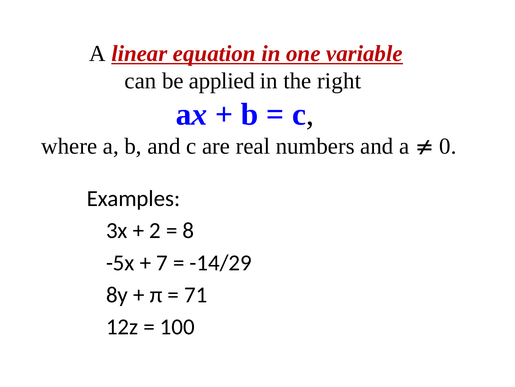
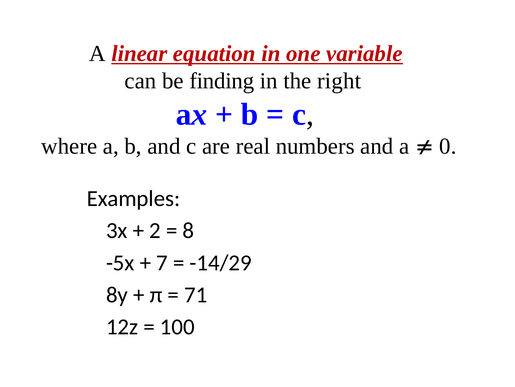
applied: applied -> finding
